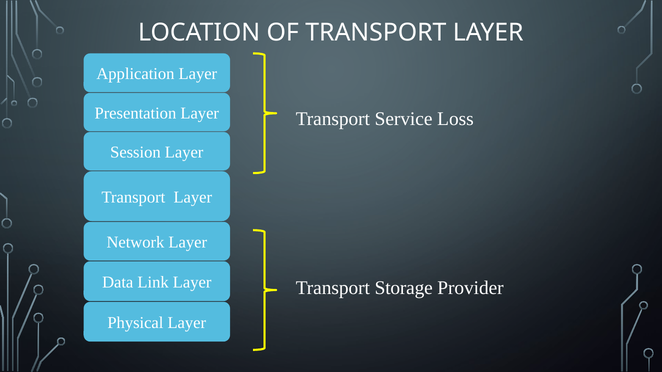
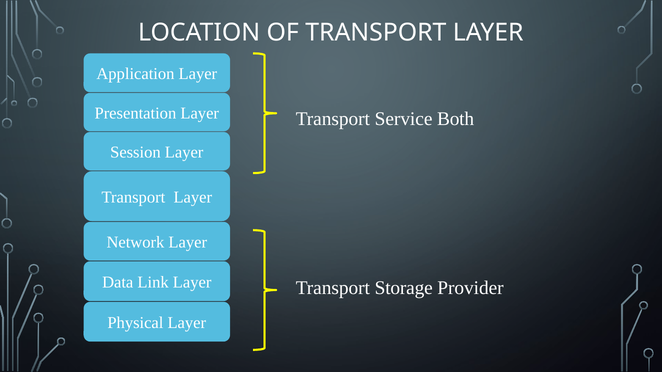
Loss: Loss -> Both
